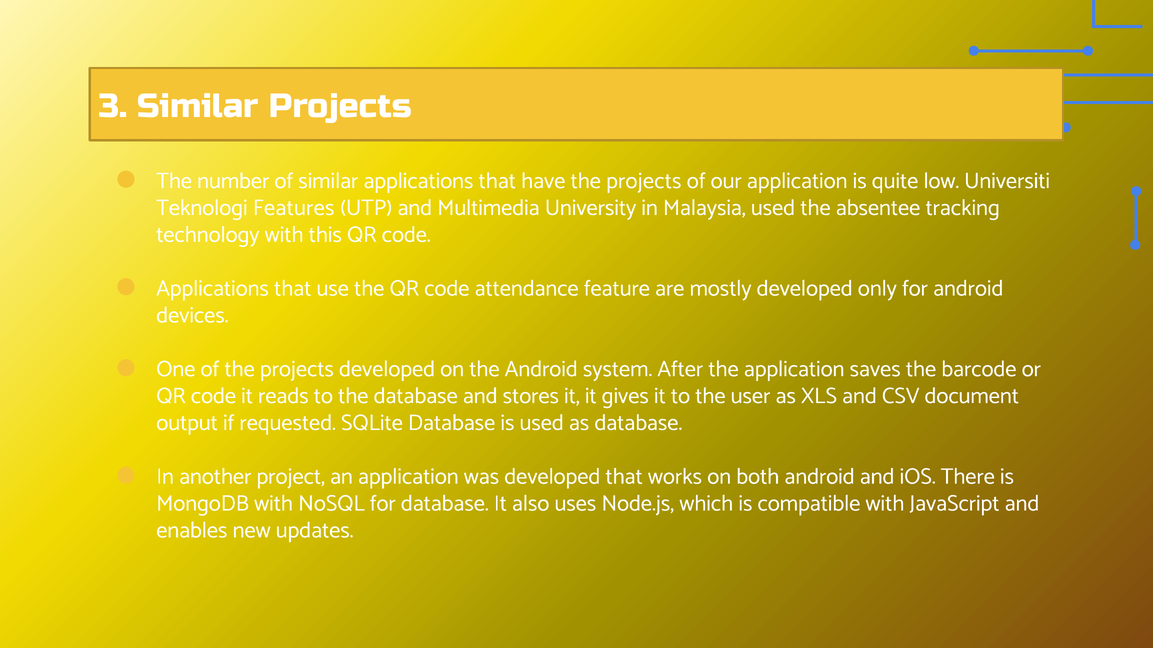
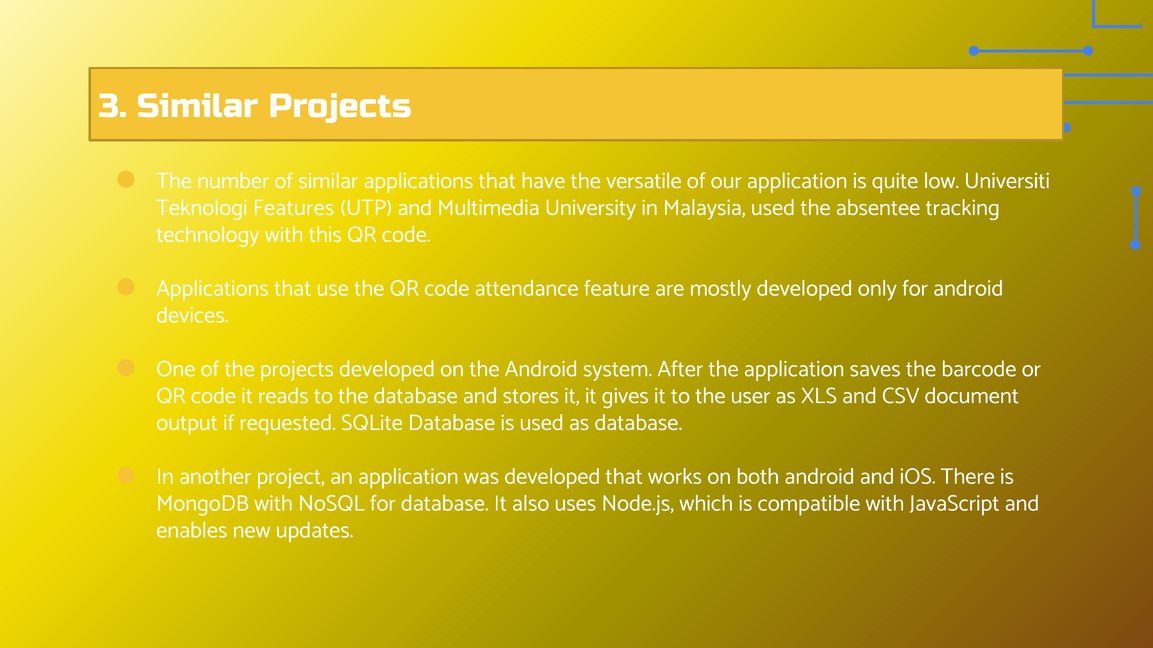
have the projects: projects -> versatile
